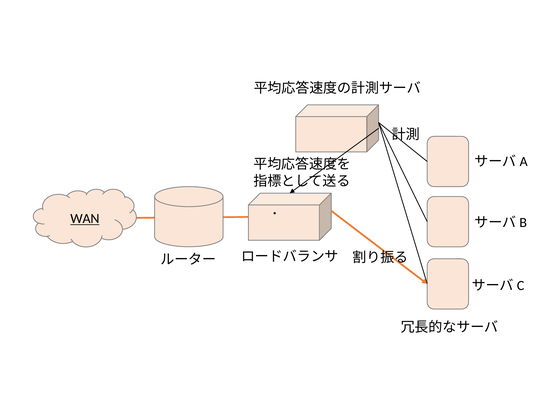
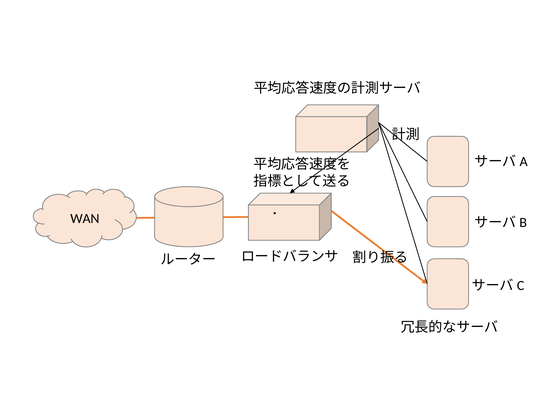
WAN underline: present -> none
